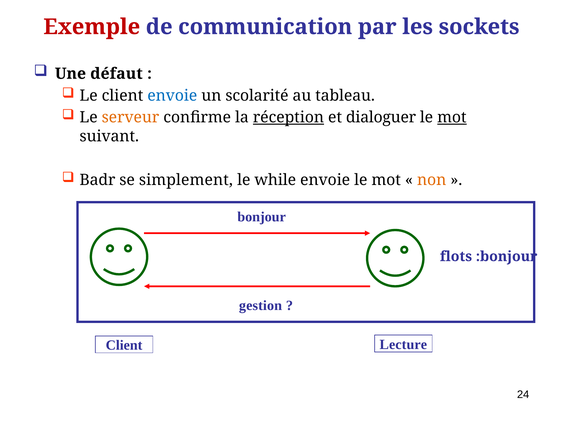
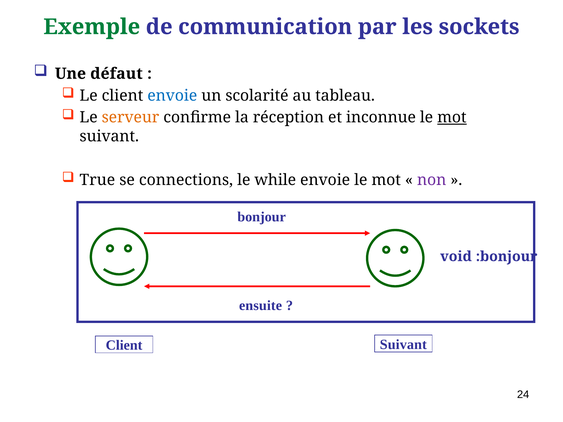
Exemple colour: red -> green
réception underline: present -> none
dialoguer: dialoguer -> inconnue
Badr: Badr -> True
simplement: simplement -> connections
non colour: orange -> purple
flots: flots -> void
gestion: gestion -> ensuite
Client Lecture: Lecture -> Suivant
